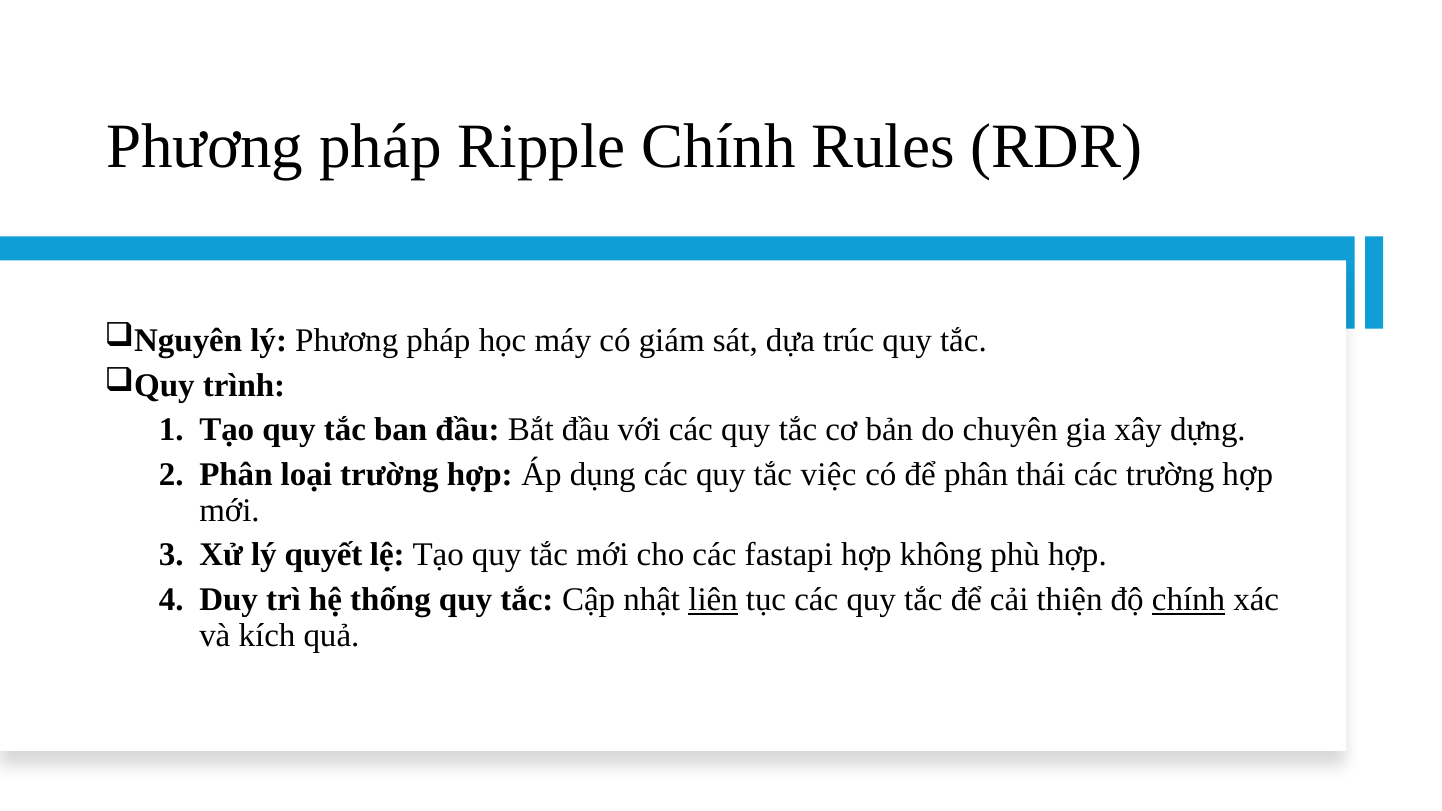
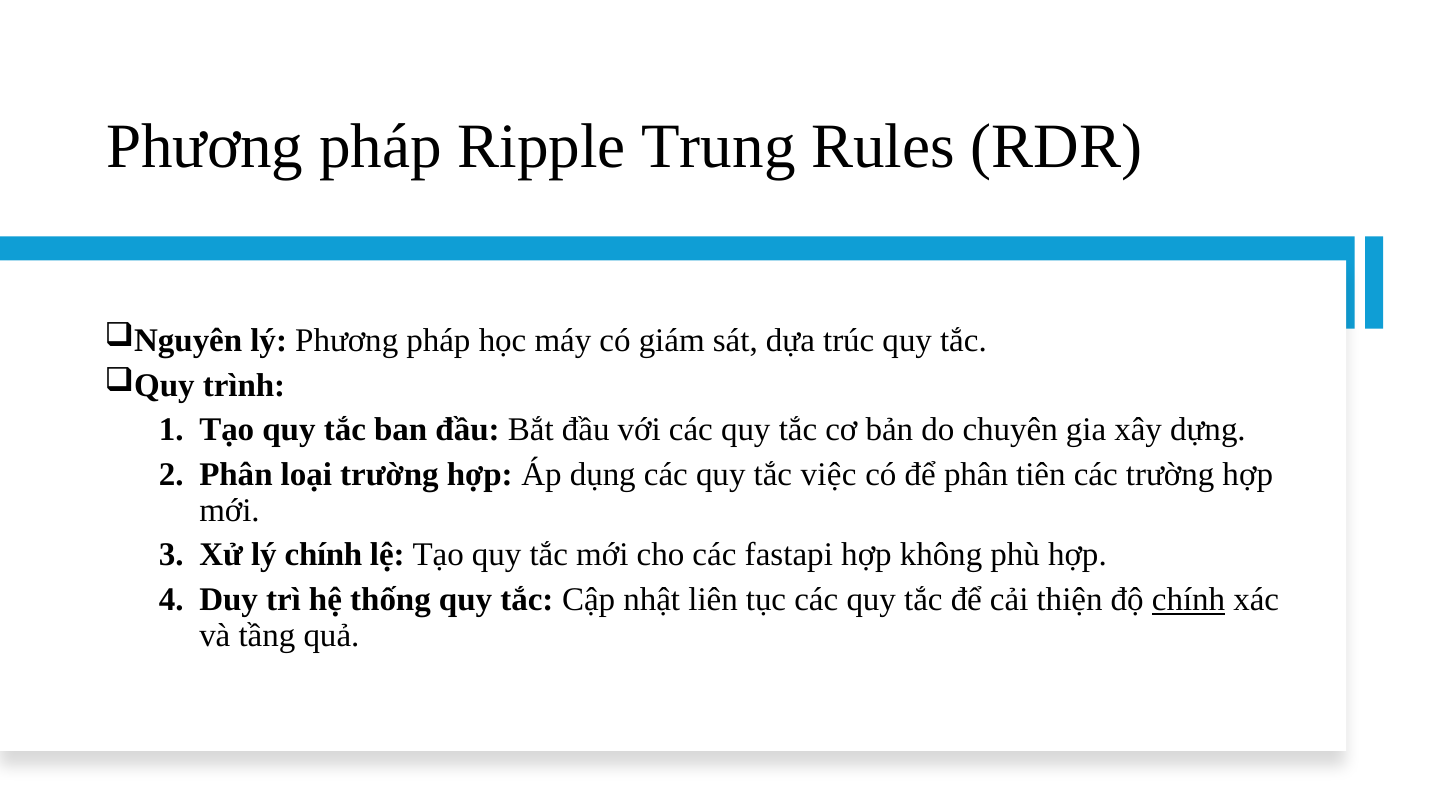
Ripple Chính: Chính -> Trung
thái: thái -> tiên
lý quyết: quyết -> chính
liên underline: present -> none
kích: kích -> tầng
